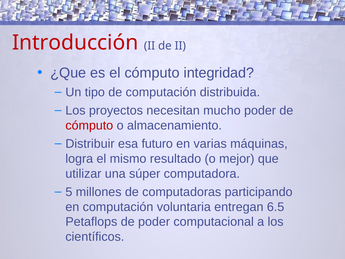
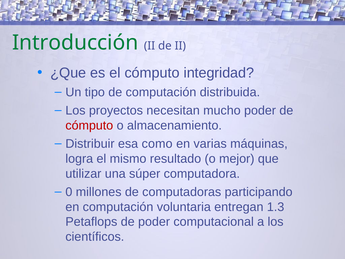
Introducción colour: red -> green
futuro: futuro -> como
5: 5 -> 0
6.5: 6.5 -> 1.3
